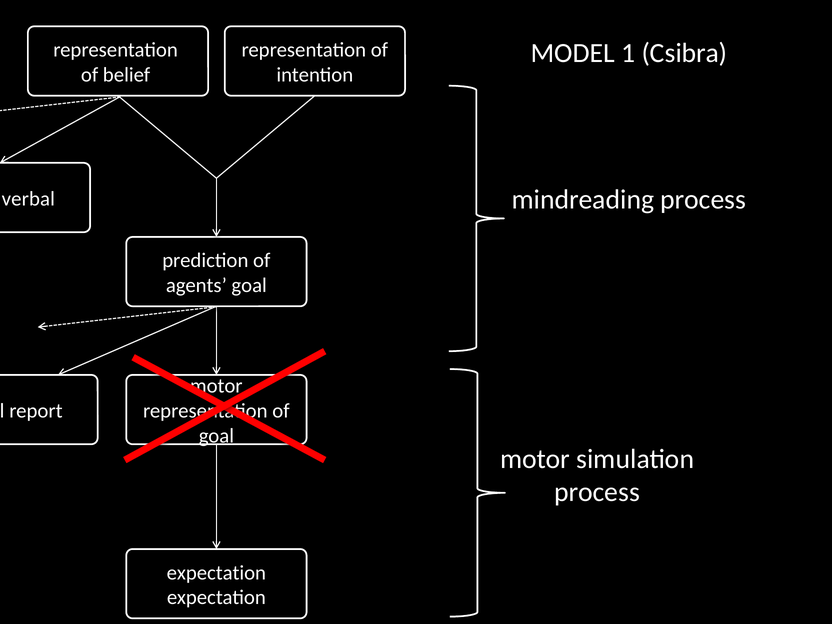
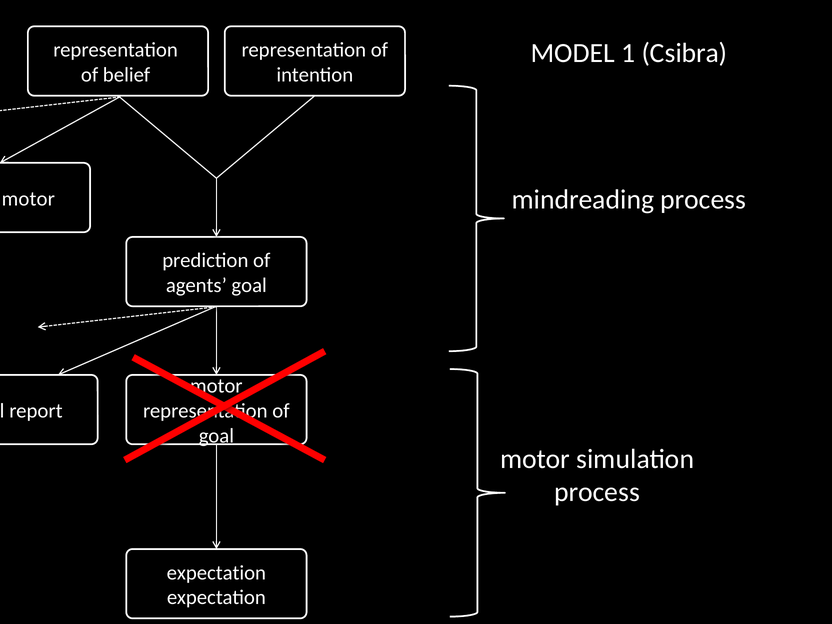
verbal at (28, 199): verbal -> motor
